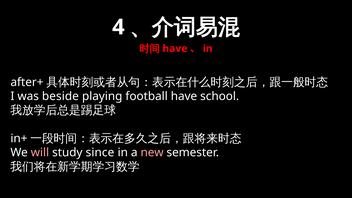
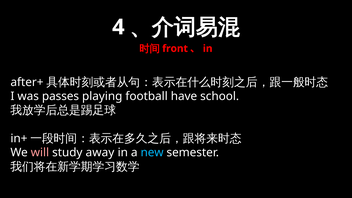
have at (175, 49): have -> front
beside: beside -> passes
since: since -> away
new colour: pink -> light blue
